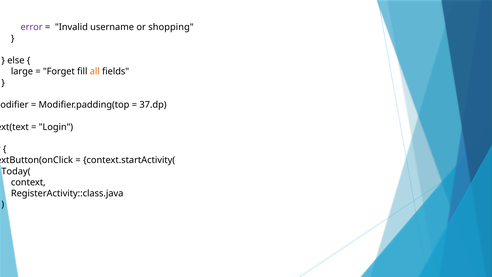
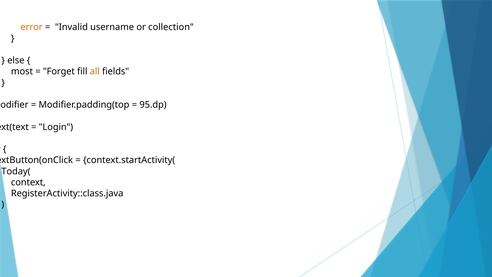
error colour: purple -> orange
shopping: shopping -> collection
large: large -> most
37.dp: 37.dp -> 95.dp
